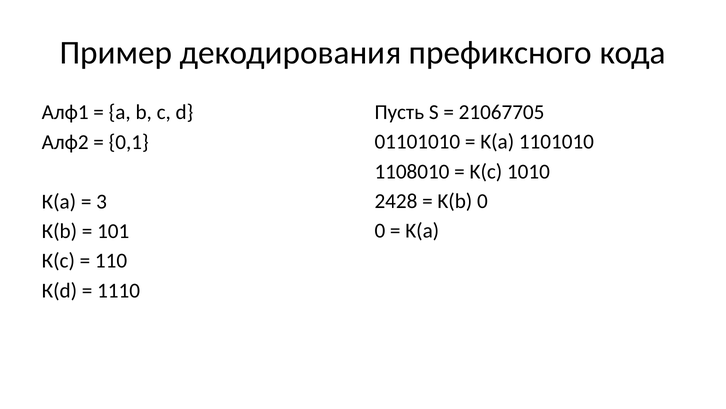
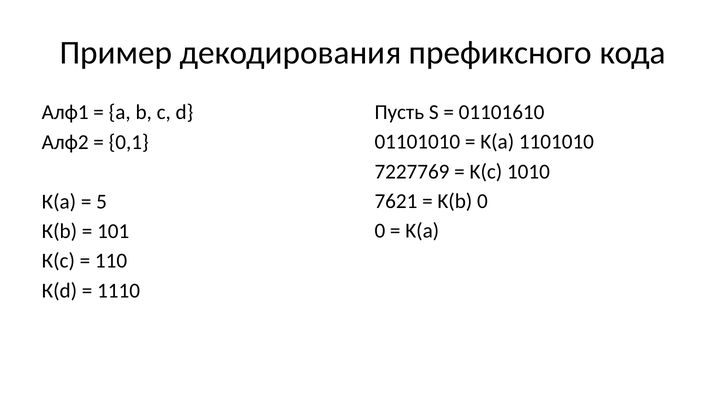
21067705: 21067705 -> 01101610
1108010: 1108010 -> 7227769
2428: 2428 -> 7621
3: 3 -> 5
